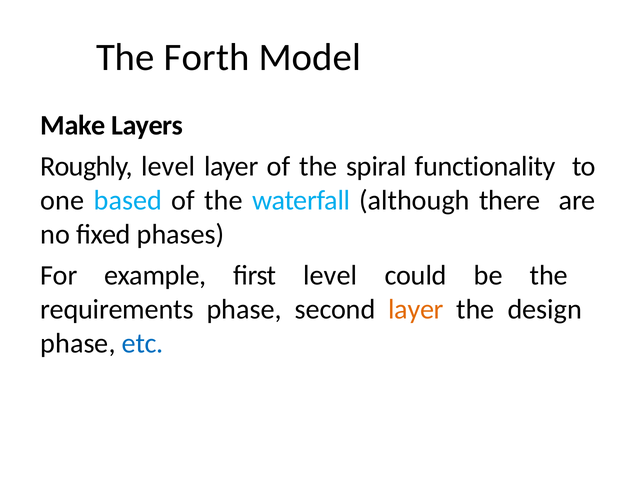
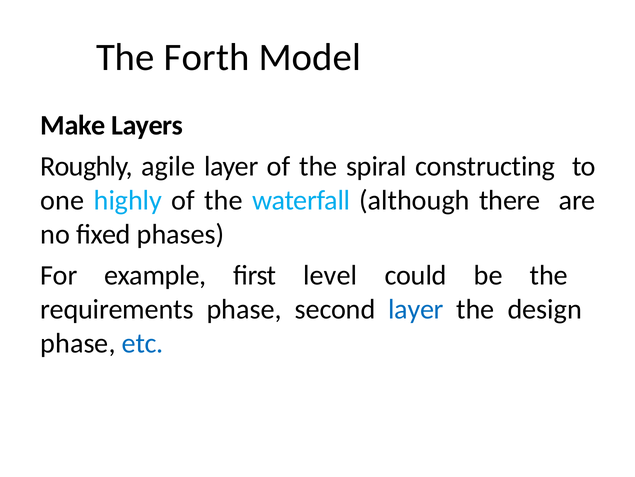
Roughly level: level -> agile
functionality: functionality -> constructing
based: based -> highly
layer at (416, 309) colour: orange -> blue
